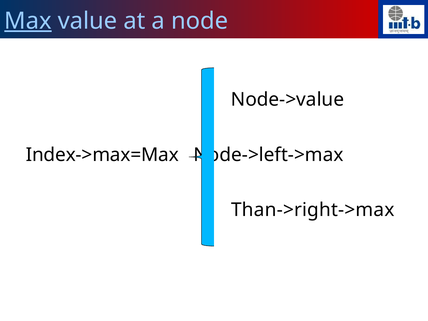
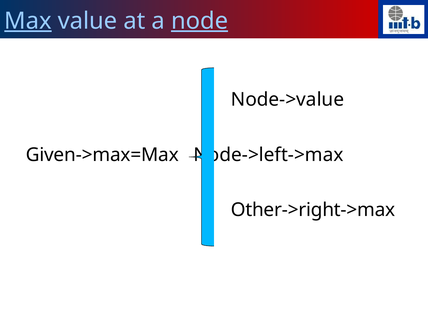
node underline: none -> present
Index->max=Max: Index->max=Max -> Given->max=Max
Than->right->max: Than->right->max -> Other->right->max
